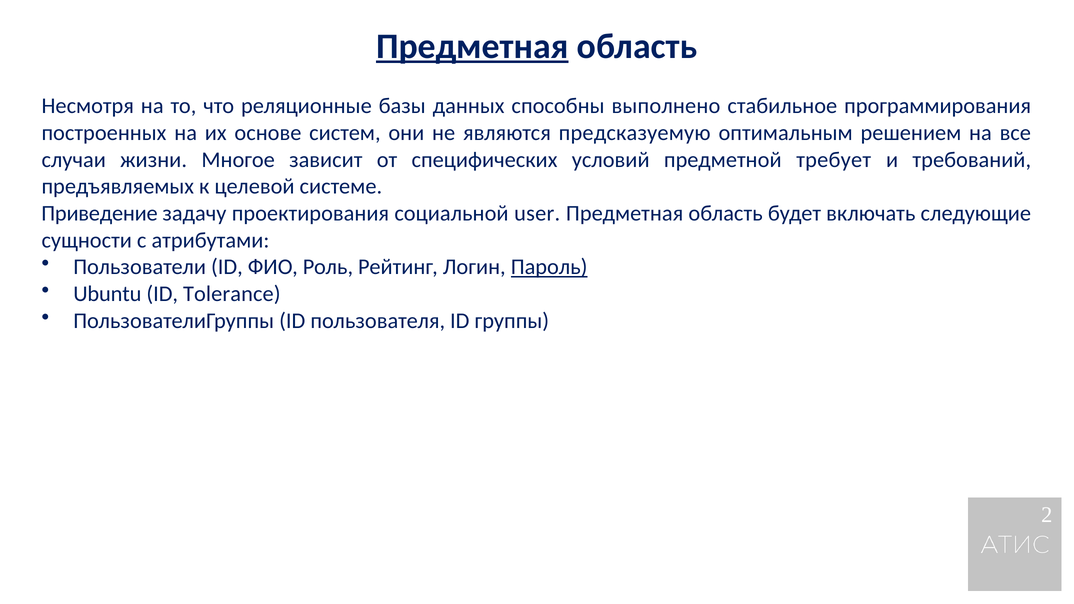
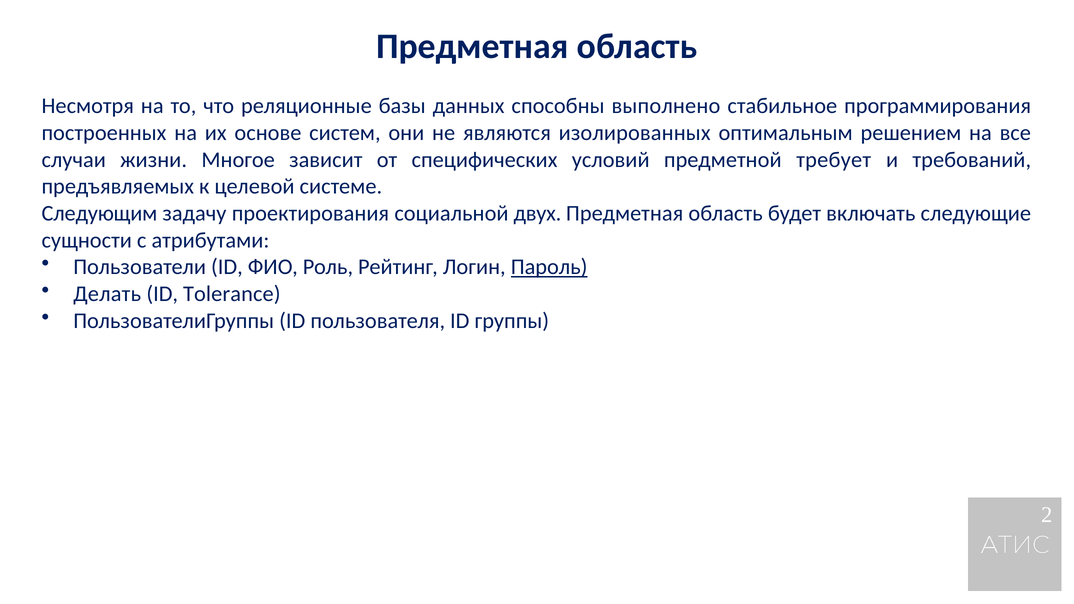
Предметная at (472, 46) underline: present -> none
предсказуемую: предсказуемую -> изолированных
Приведение: Приведение -> Следующим
user: user -> двух
Ubuntu: Ubuntu -> Делать
